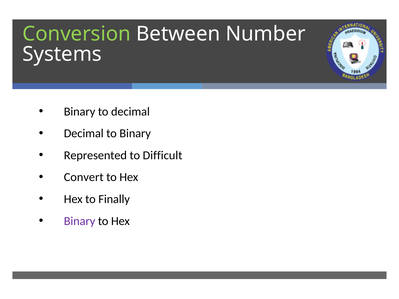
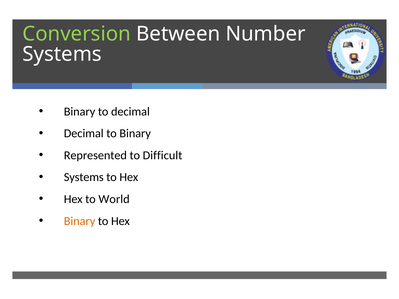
Convert at (84, 177): Convert -> Systems
Finally: Finally -> World
Binary at (80, 221) colour: purple -> orange
